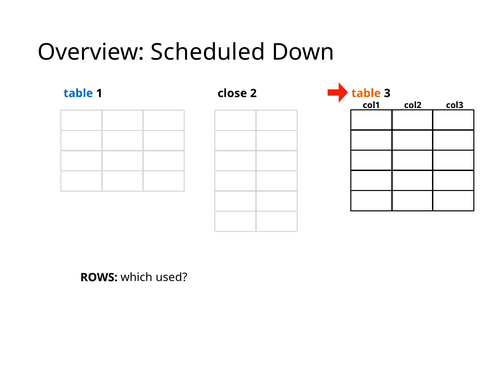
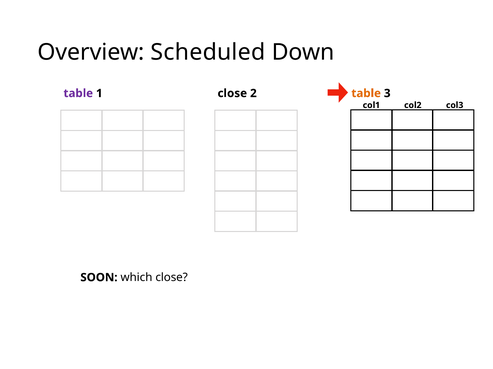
table at (78, 93) colour: blue -> purple
ROWS: ROWS -> SOON
which used: used -> close
